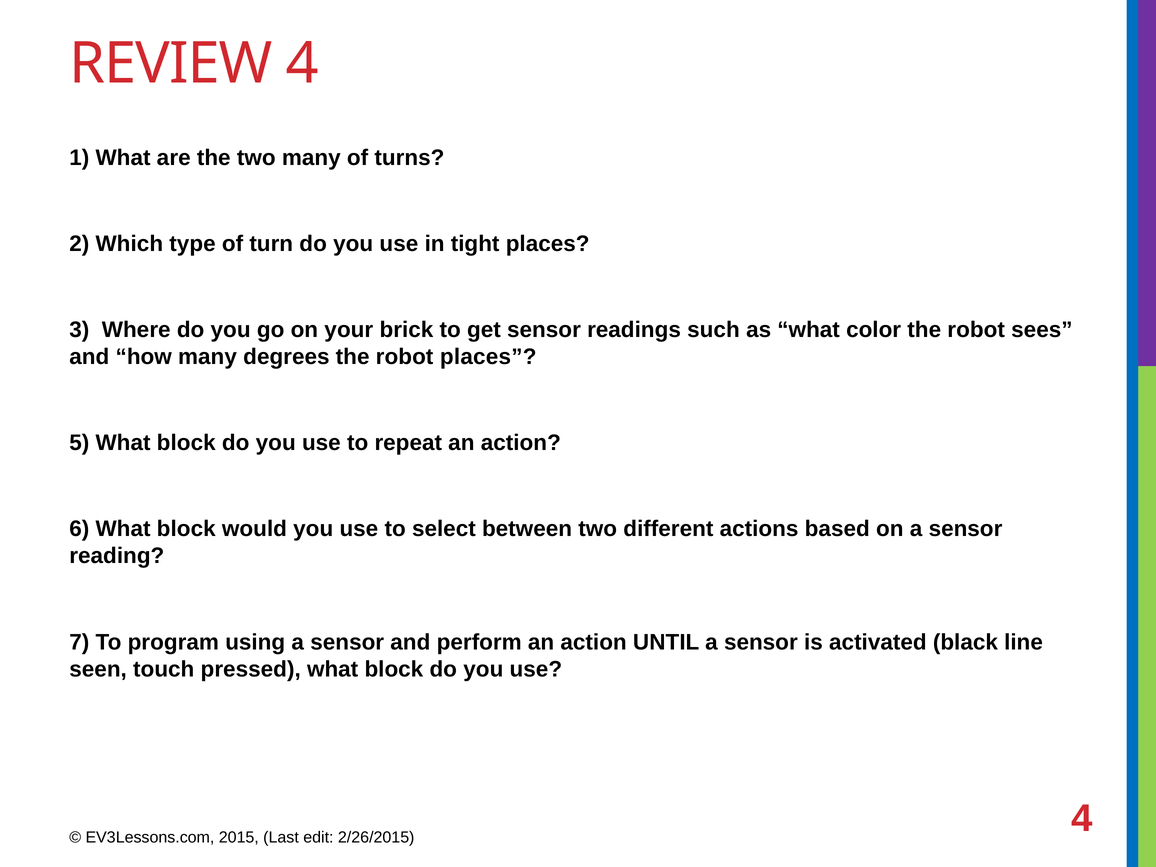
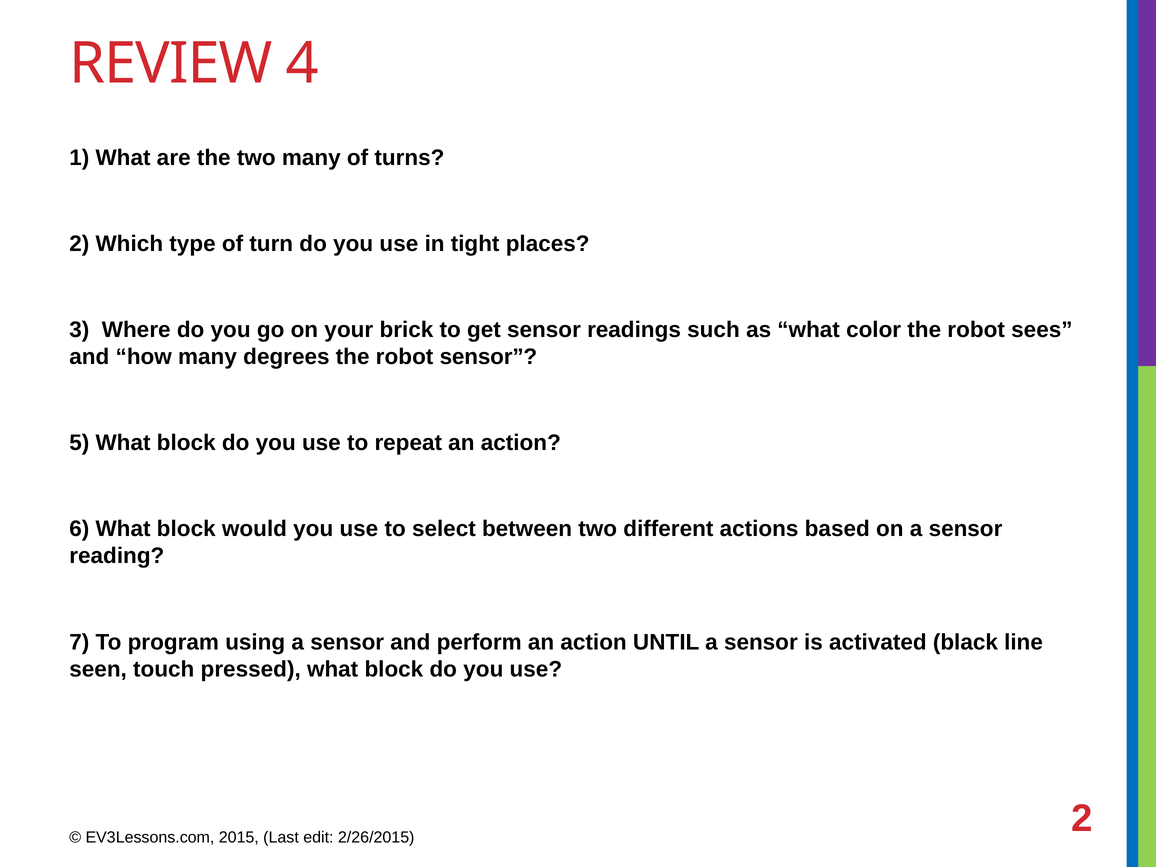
robot places: places -> sensor
2/26/2015 4: 4 -> 2
